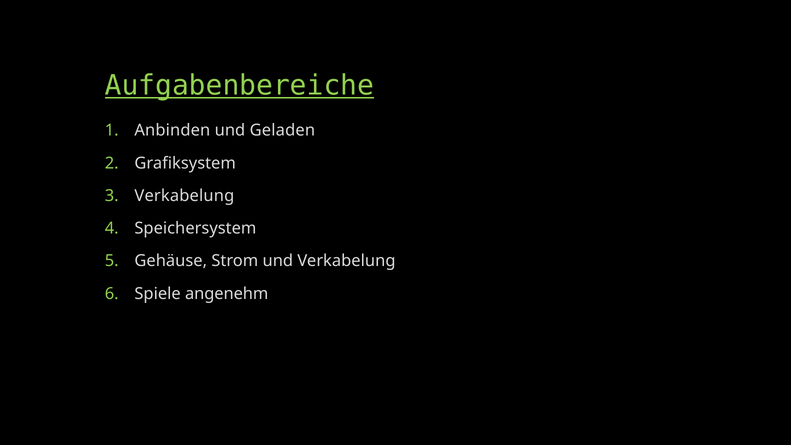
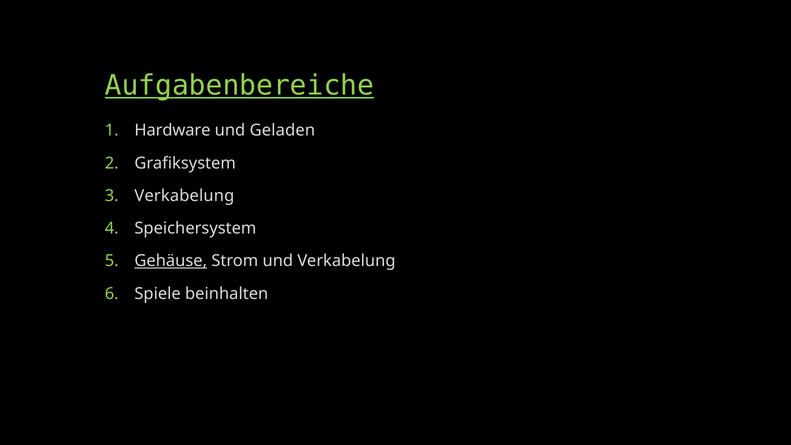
Anbinden: Anbinden -> Hardware
Gehäuse underline: none -> present
angenehm: angenehm -> beinhalten
